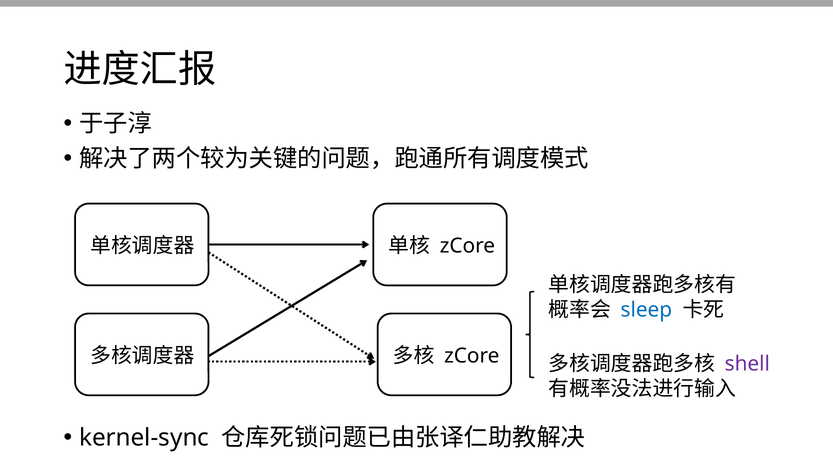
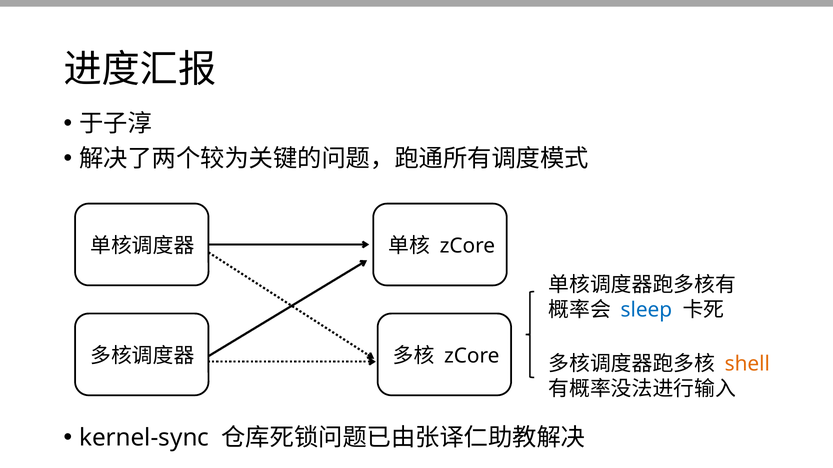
shell colour: purple -> orange
